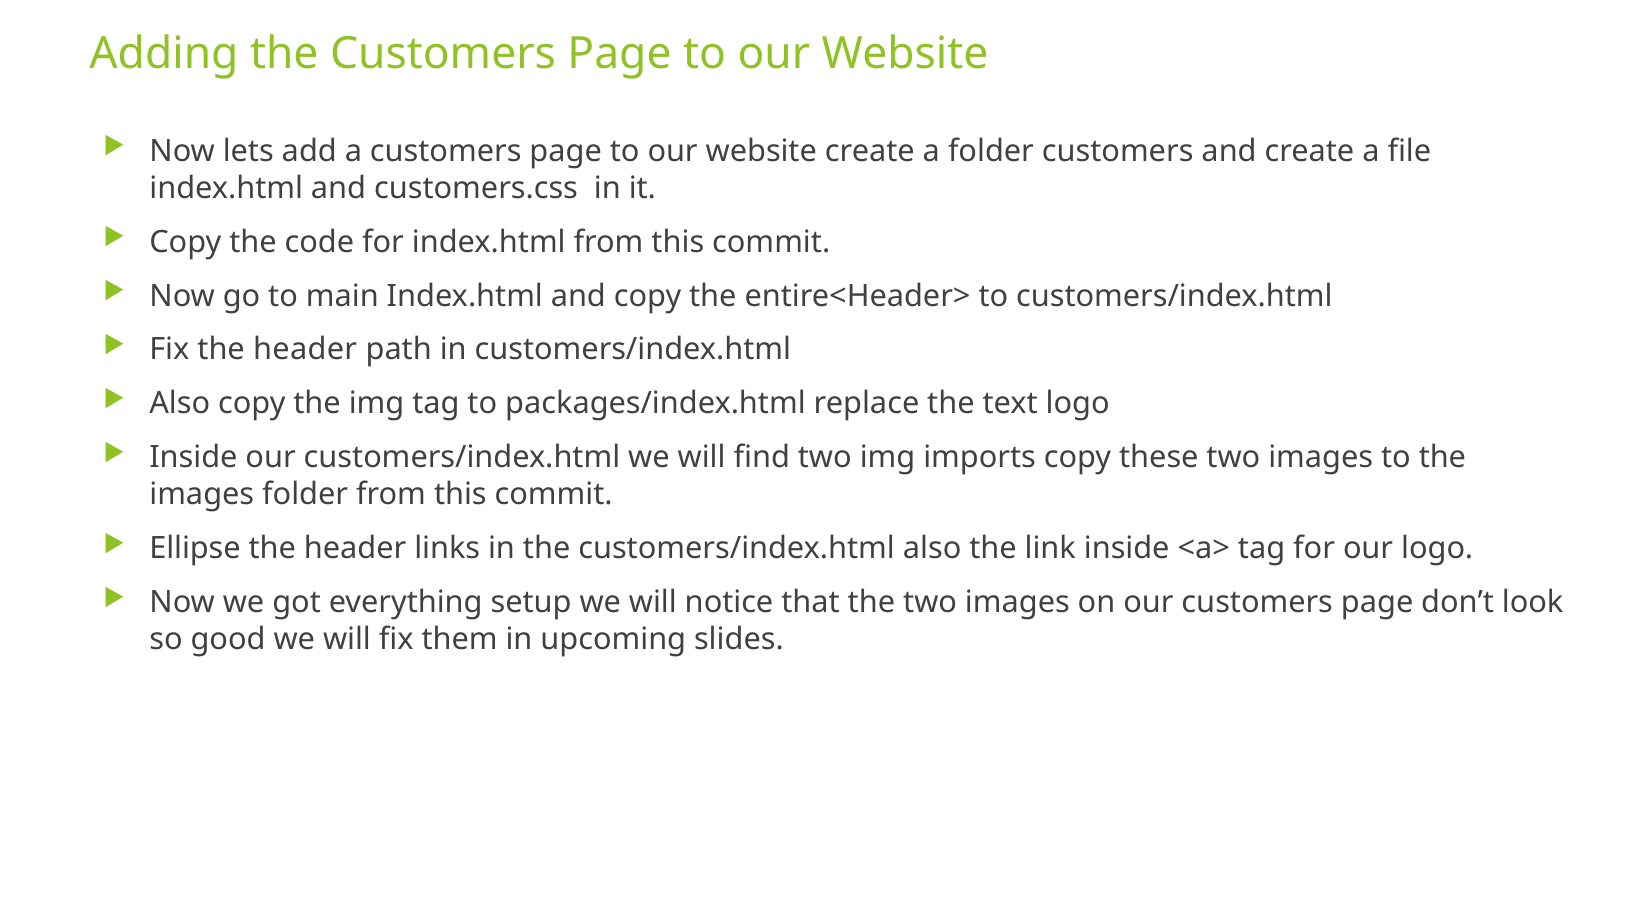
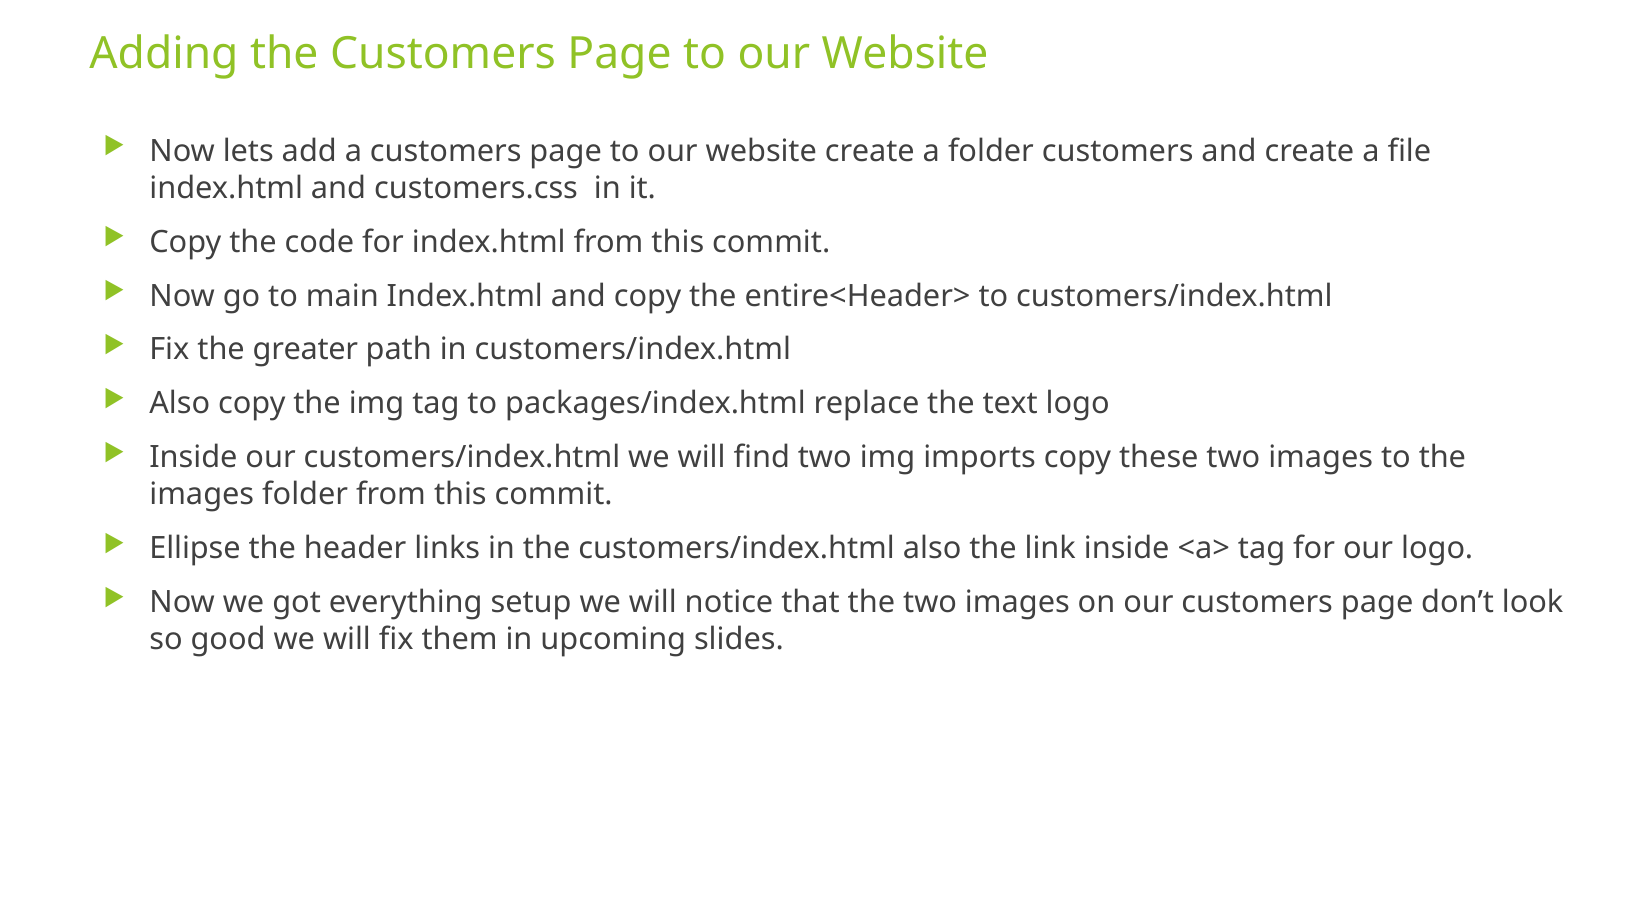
Fix the header: header -> greater
